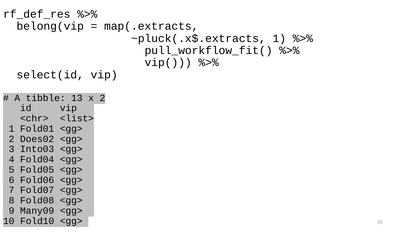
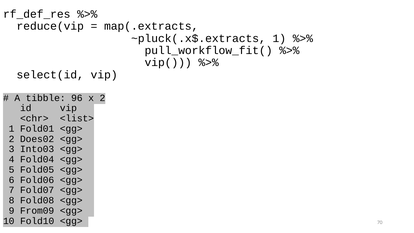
belong(vip: belong(vip -> reduce(vip
13: 13 -> 96
Many09: Many09 -> From09
